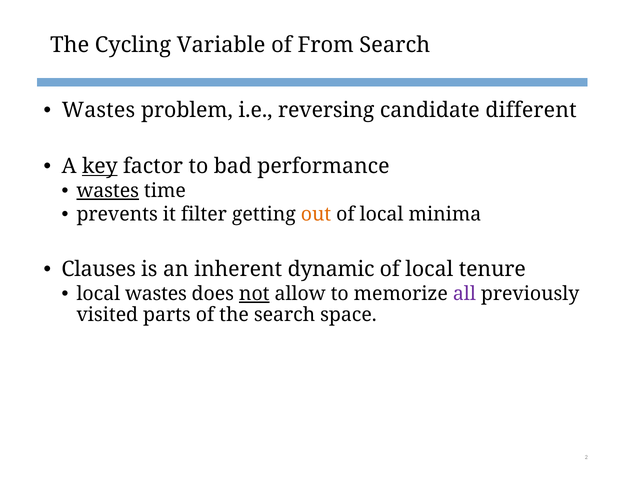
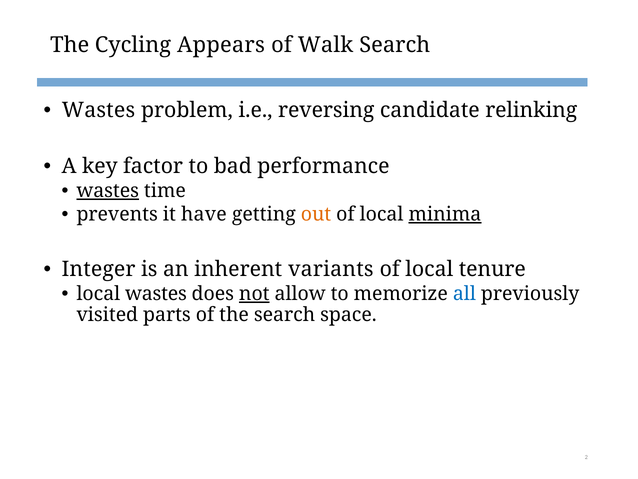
Variable: Variable -> Appears
From: From -> Walk
different: different -> relinking
key underline: present -> none
filter: filter -> have
minima underline: none -> present
Clauses: Clauses -> Integer
dynamic: dynamic -> variants
all colour: purple -> blue
